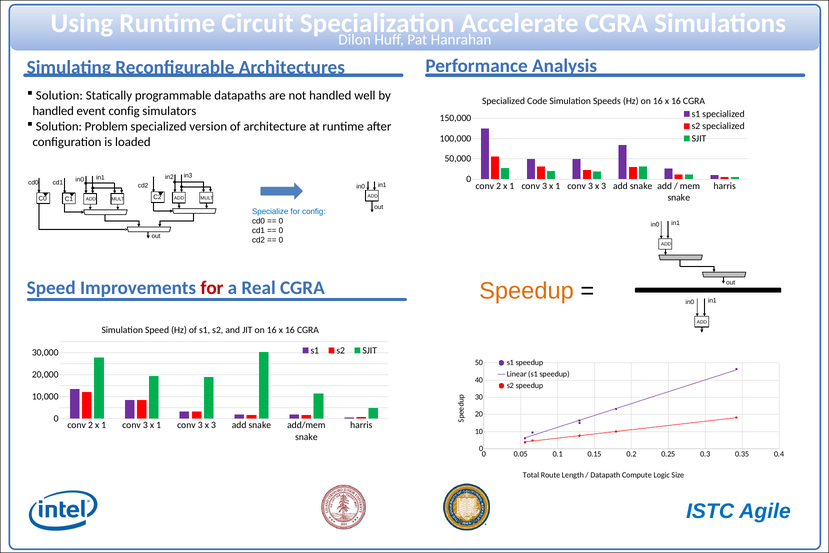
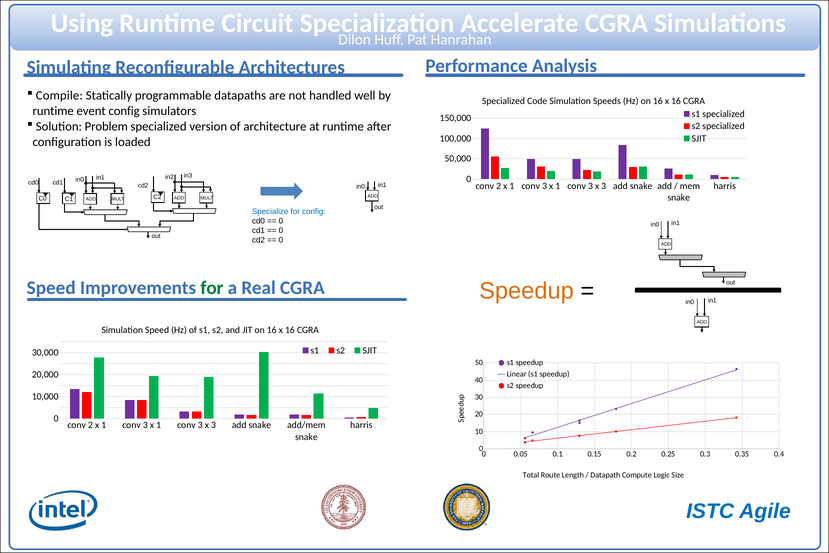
Solution at (59, 96): Solution -> Compile
handled at (53, 111): handled -> runtime
for at (212, 288) colour: red -> green
